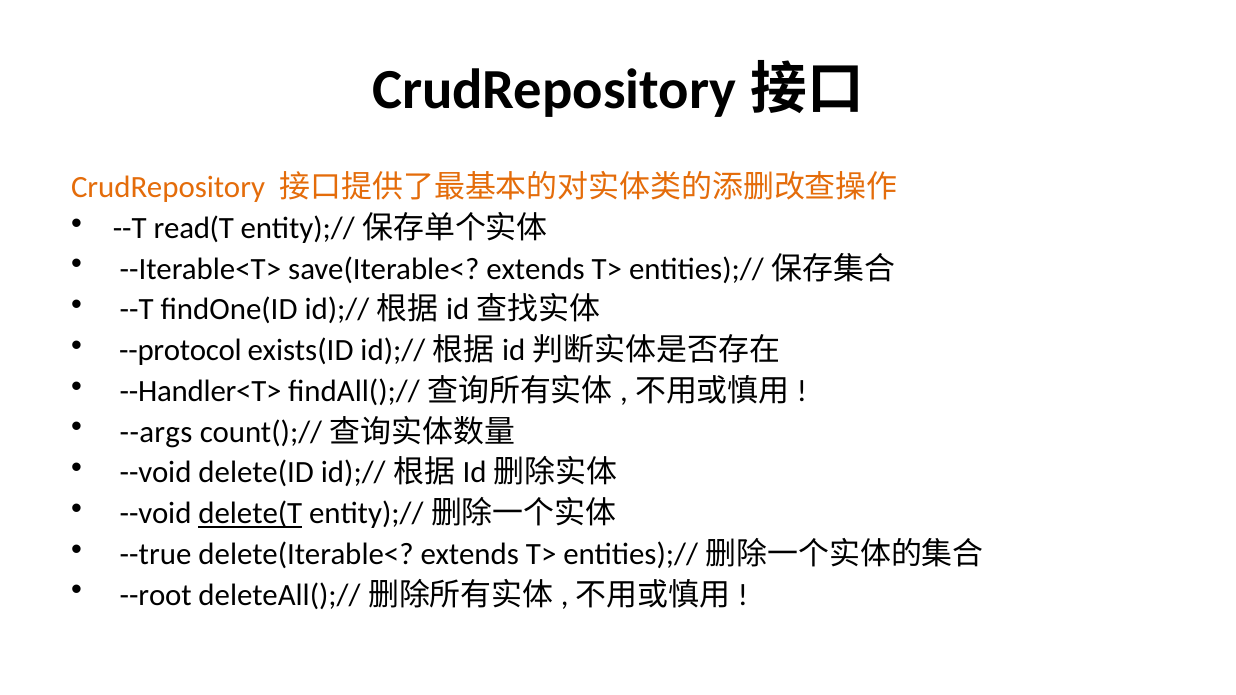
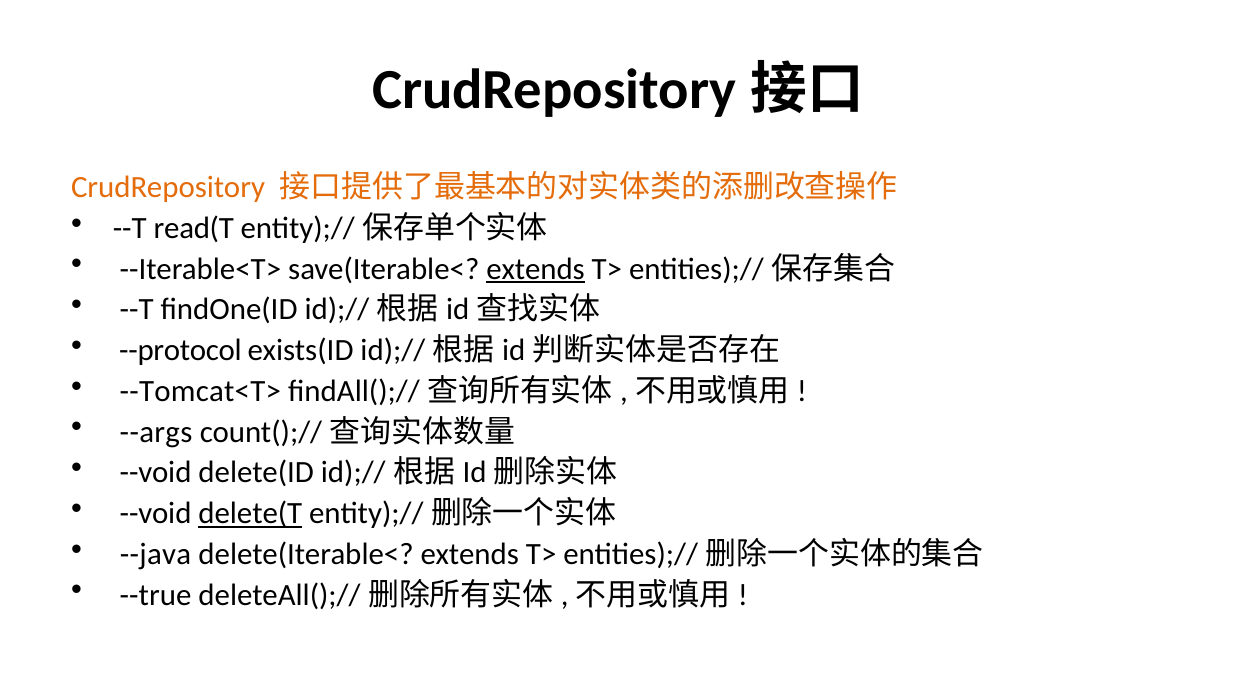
extends at (536, 269) underline: none -> present
--Handler<T>: --Handler<T> -> --Tomcat<T>
--true: --true -> --java
--root: --root -> --true
